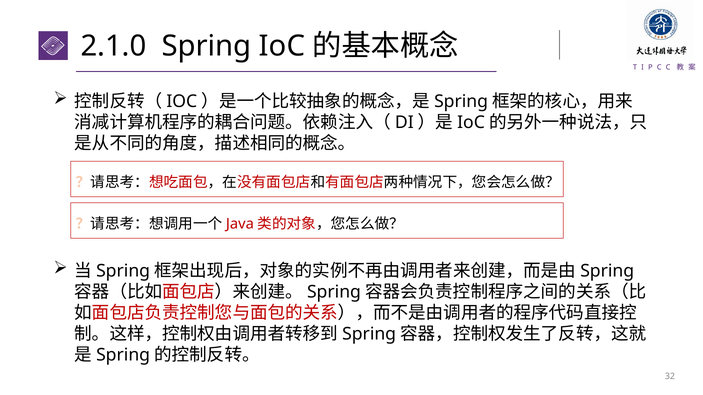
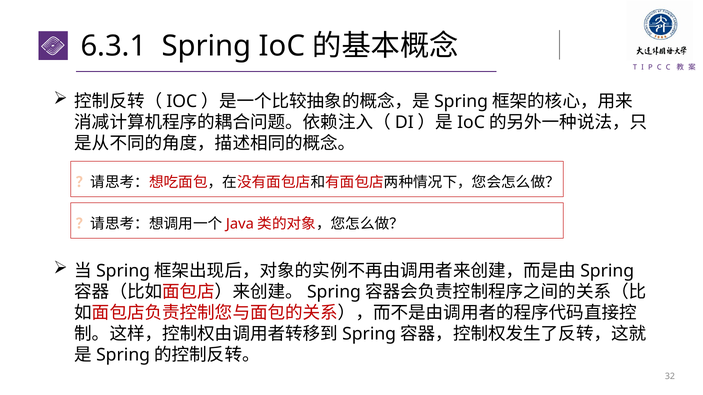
2.1.0: 2.1.0 -> 6.3.1
